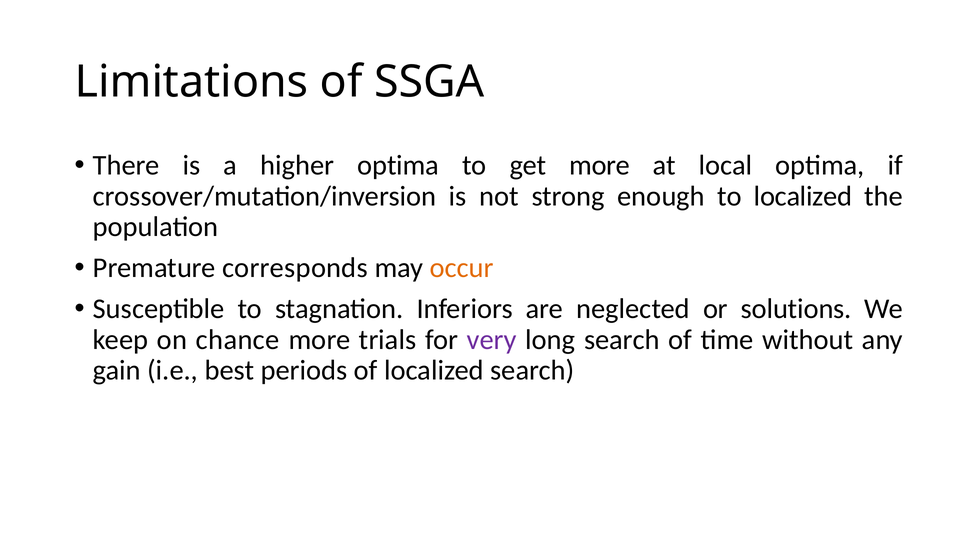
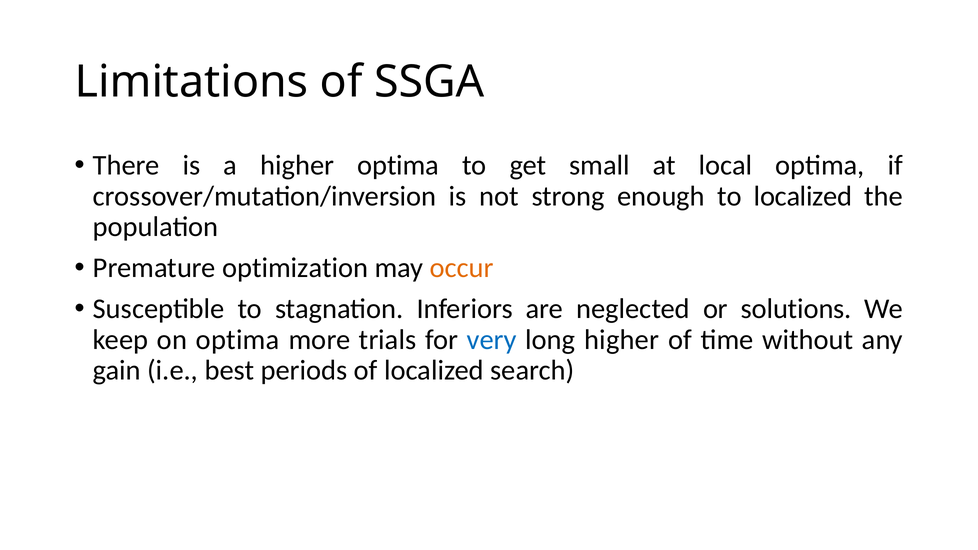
get more: more -> small
corresponds: corresponds -> optimization
on chance: chance -> optima
very colour: purple -> blue
long search: search -> higher
